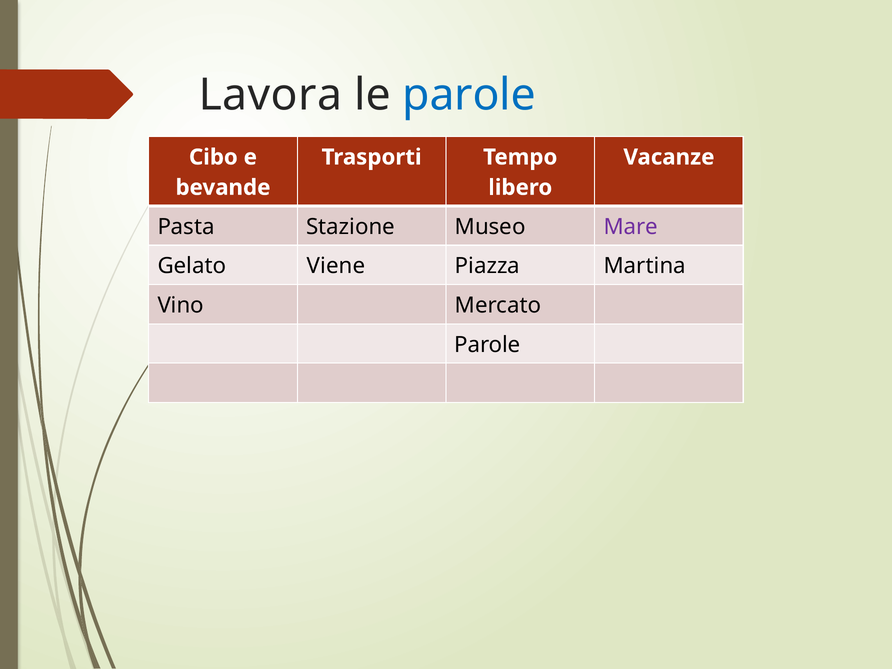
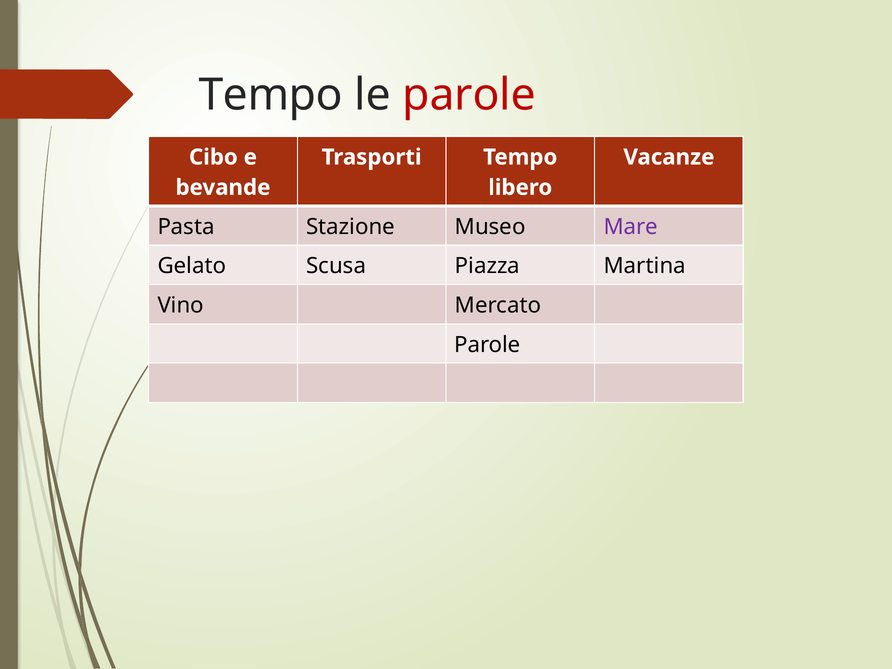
Lavora at (270, 95): Lavora -> Tempo
parole at (469, 95) colour: blue -> red
Viene: Viene -> Scusa
